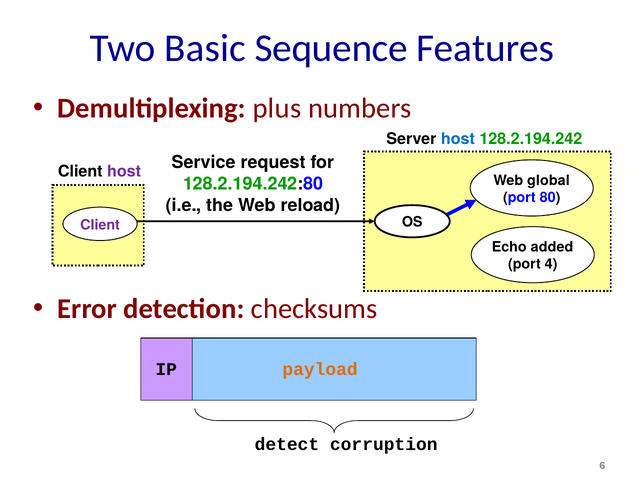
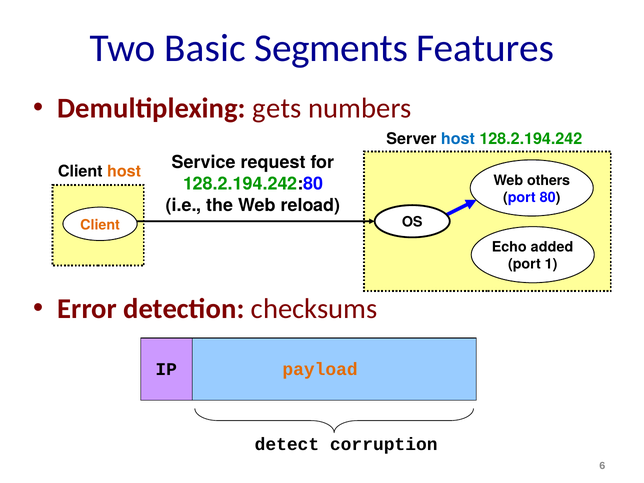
Sequence: Sequence -> Segments
plus: plus -> gets
host at (124, 171) colour: purple -> orange
global: global -> others
Client at (100, 225) colour: purple -> orange
4: 4 -> 1
